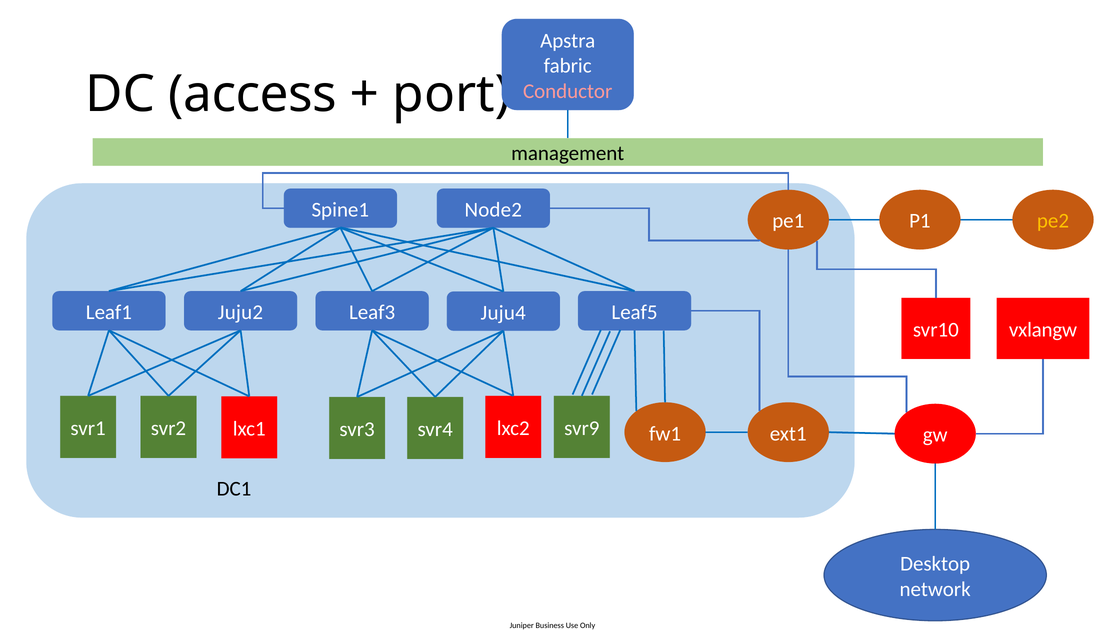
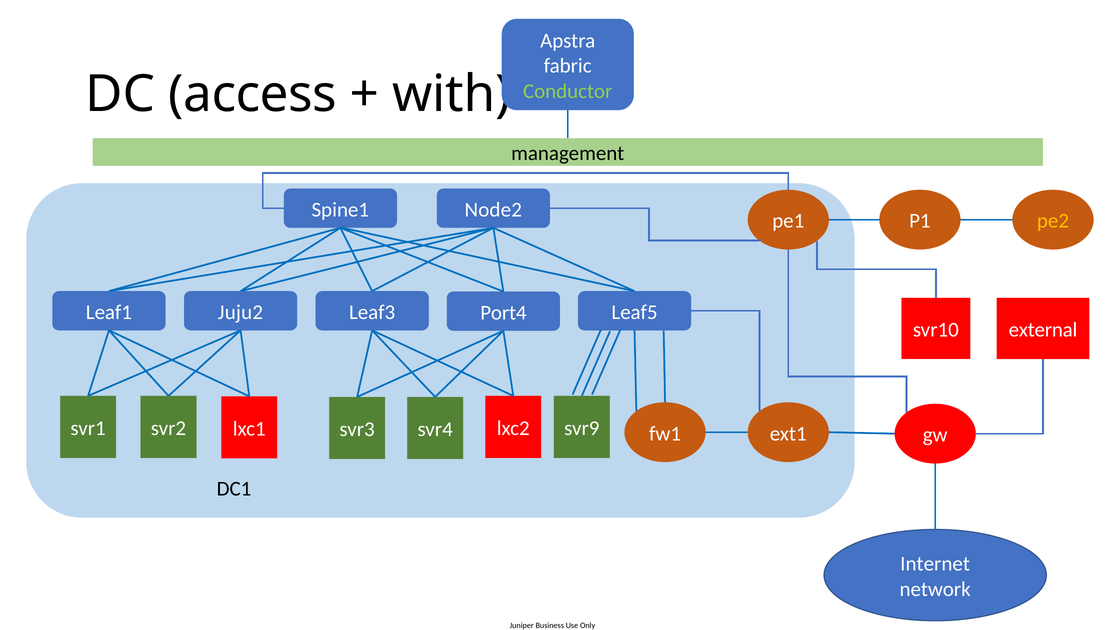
port: port -> with
Conductor colour: pink -> light green
Juju4: Juju4 -> Port4
vxlangw: vxlangw -> external
Desktop: Desktop -> Internet
